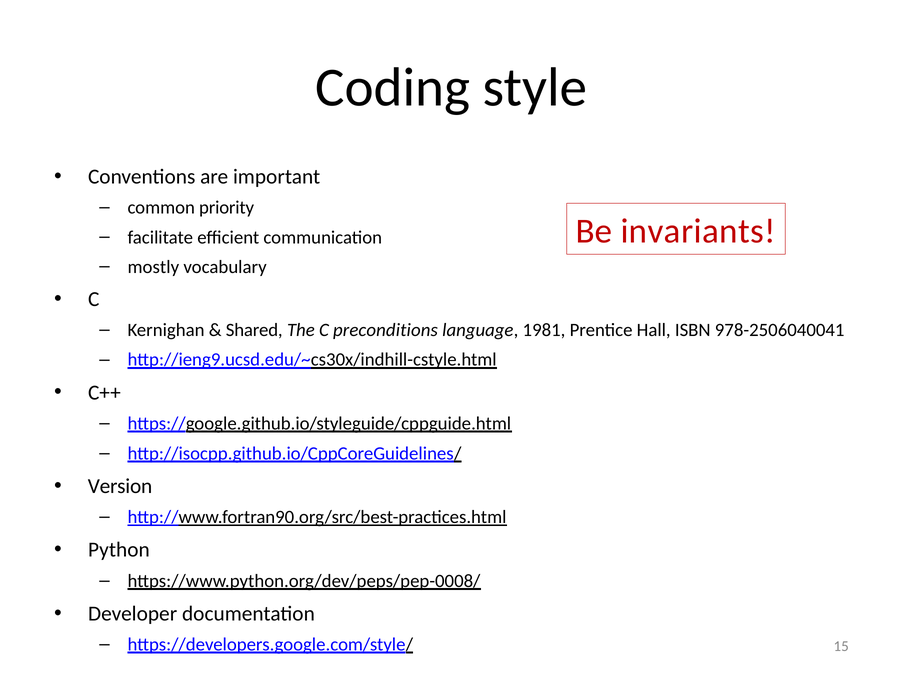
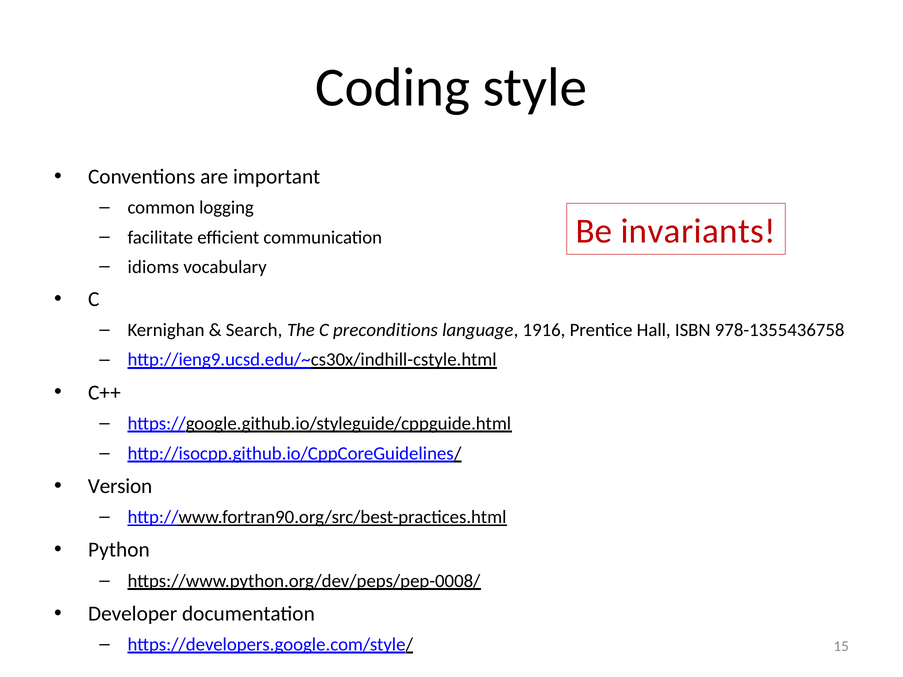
priority: priority -> logging
mostly: mostly -> idioms
Shared: Shared -> Search
1981: 1981 -> 1916
978-2506040041: 978-2506040041 -> 978-1355436758
